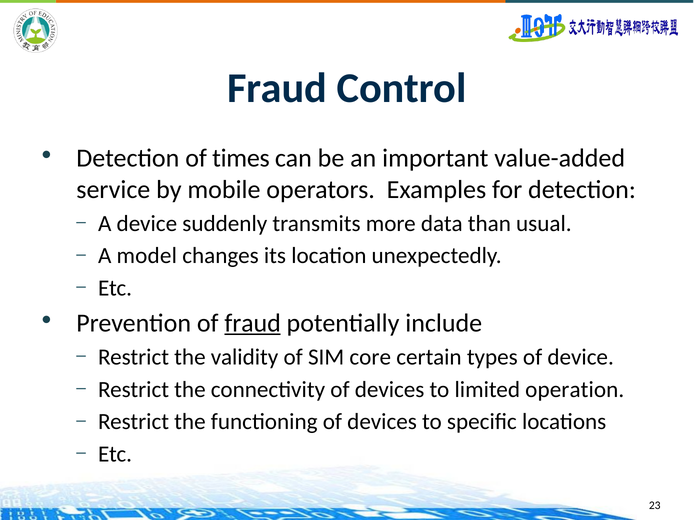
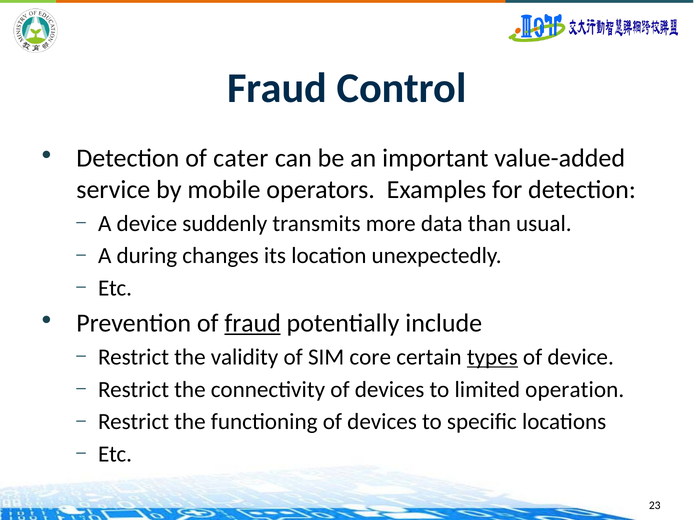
times: times -> cater
model: model -> during
types underline: none -> present
